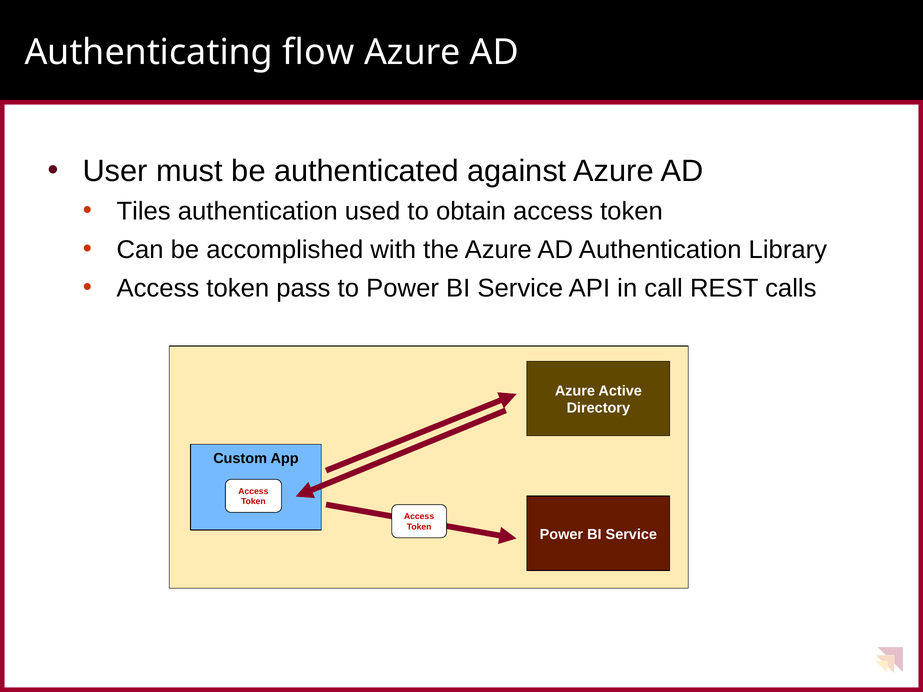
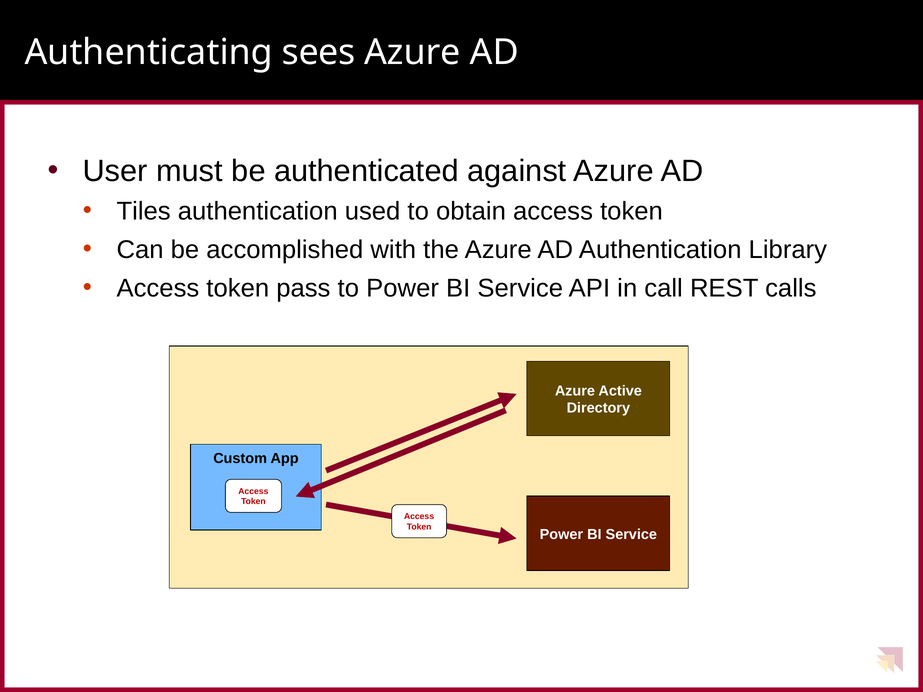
flow: flow -> sees
